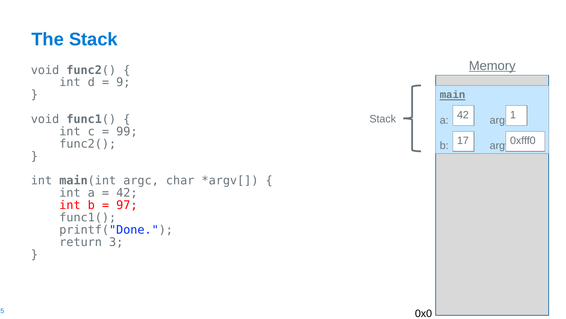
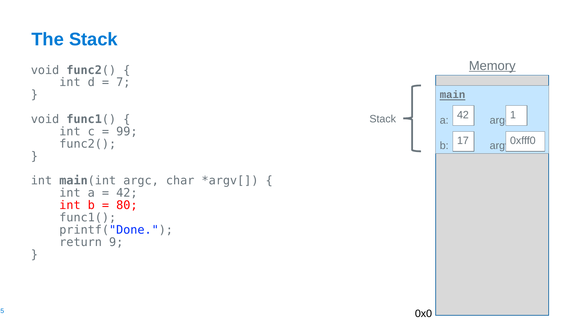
9: 9 -> 7
97: 97 -> 80
3: 3 -> 9
